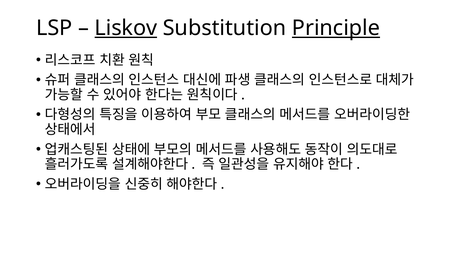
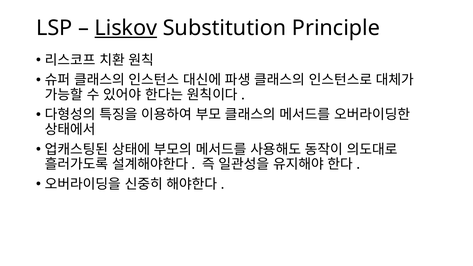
Principle underline: present -> none
